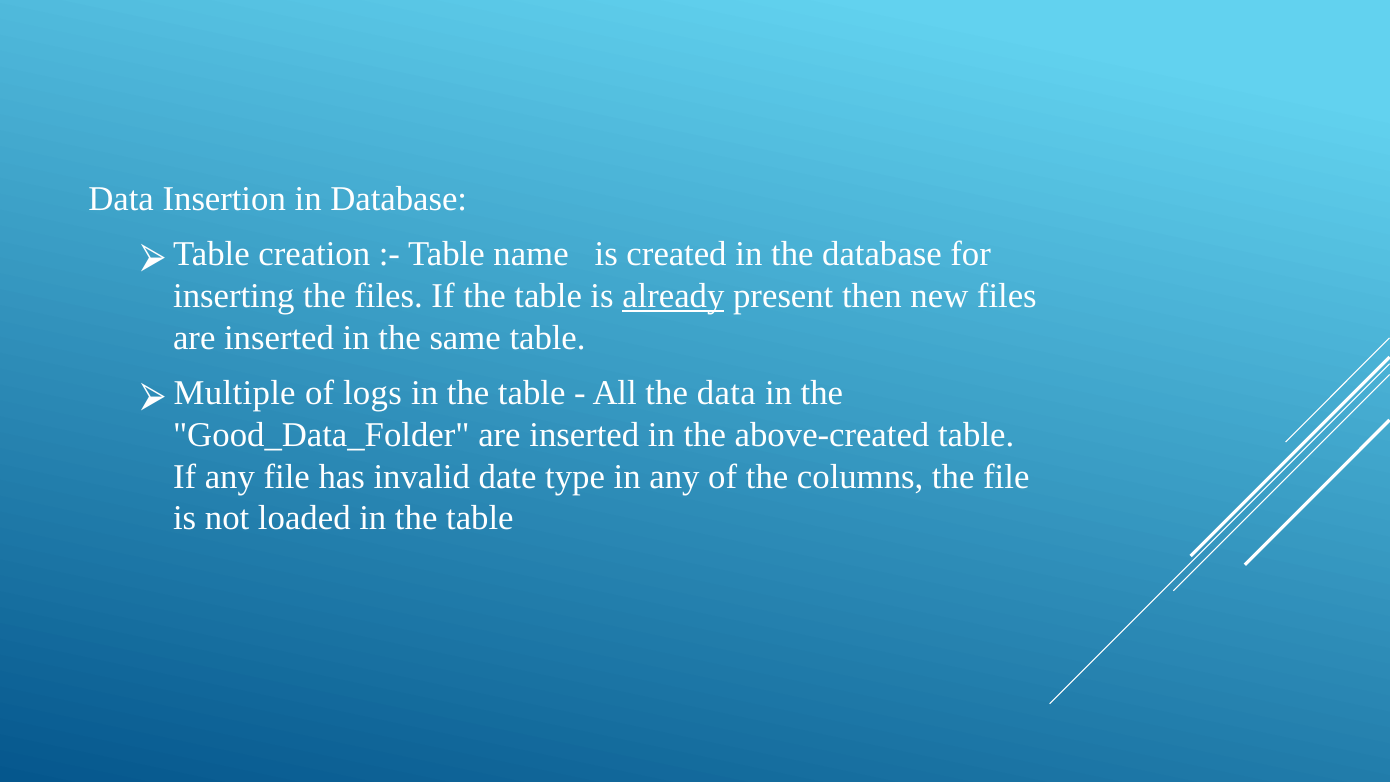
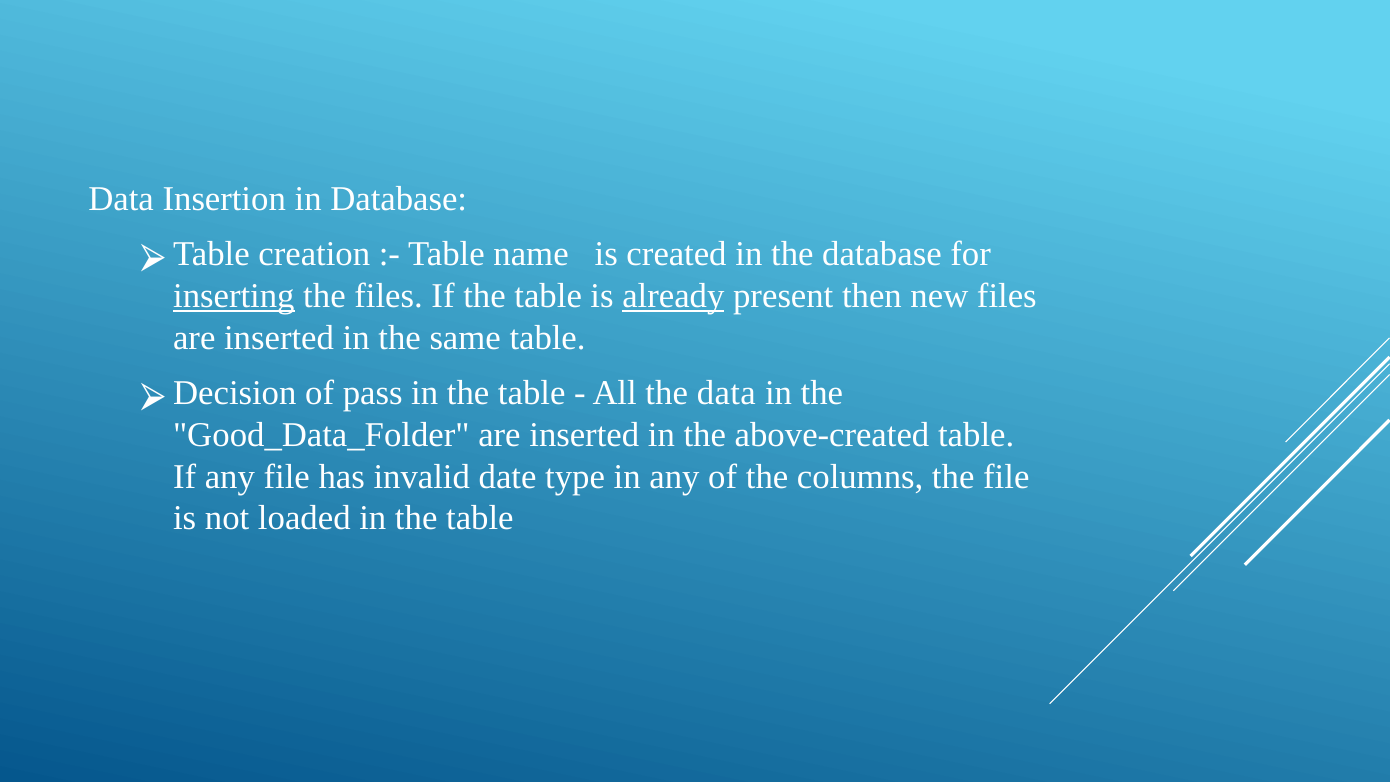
inserting underline: none -> present
Multiple: Multiple -> Decision
logs: logs -> pass
